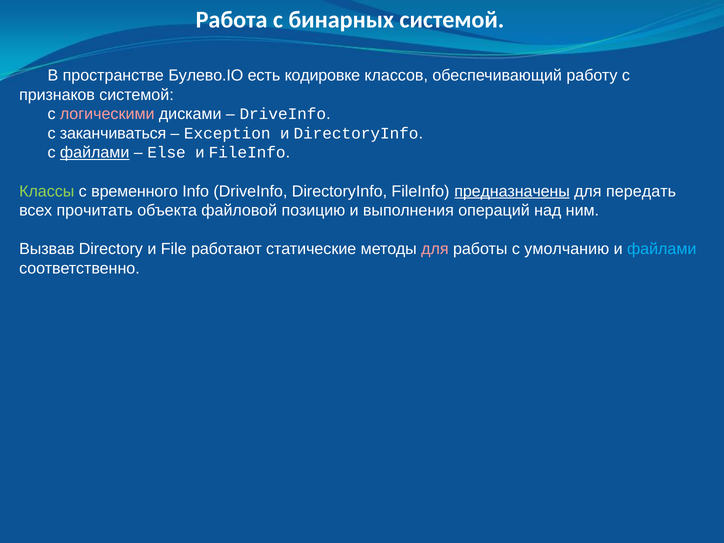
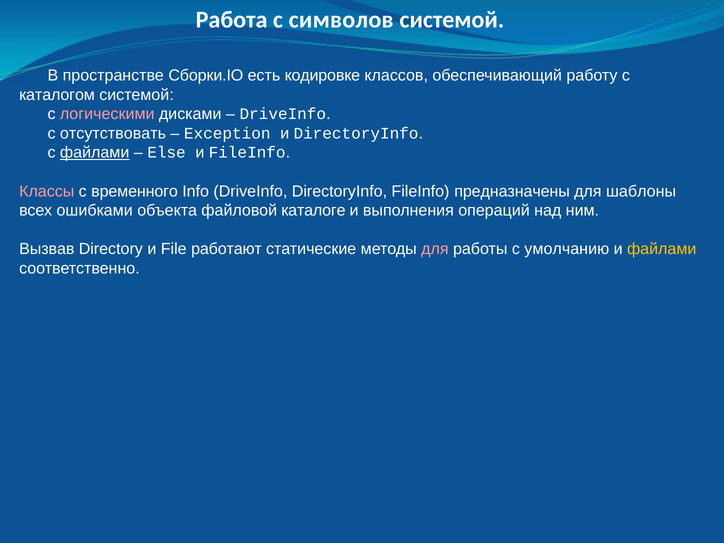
бинарных: бинарных -> символов
Булево.IO: Булево.IO -> Сборки.IO
признаков: признаков -> каталогом
заканчиваться: заканчиваться -> отсутствовать
Классы colour: light green -> pink
предназначены underline: present -> none
передать: передать -> шаблоны
прочитать: прочитать -> ошибками
позицию: позицию -> каталоге
файлами at (662, 249) colour: light blue -> yellow
